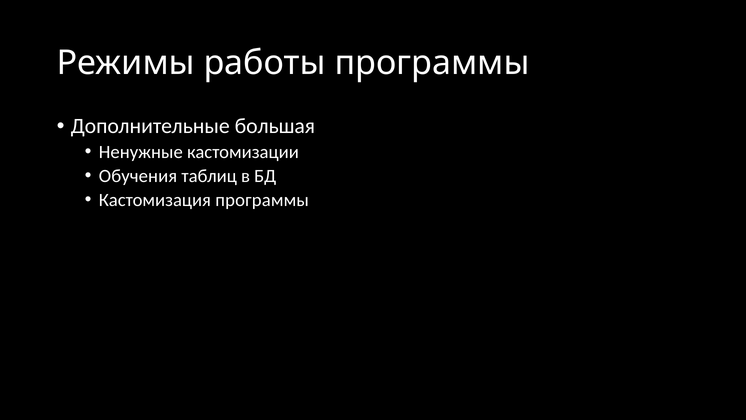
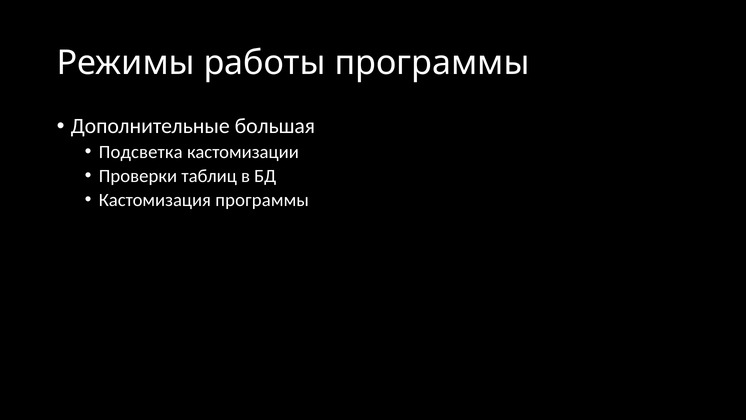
Ненужные: Ненужные -> Подсветка
Обучения: Обучения -> Проверки
